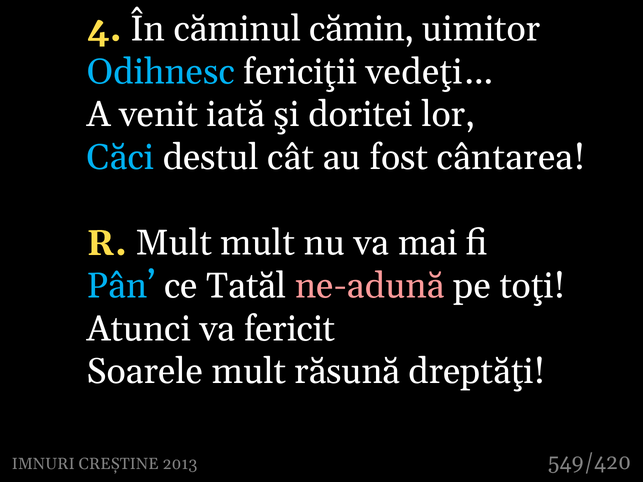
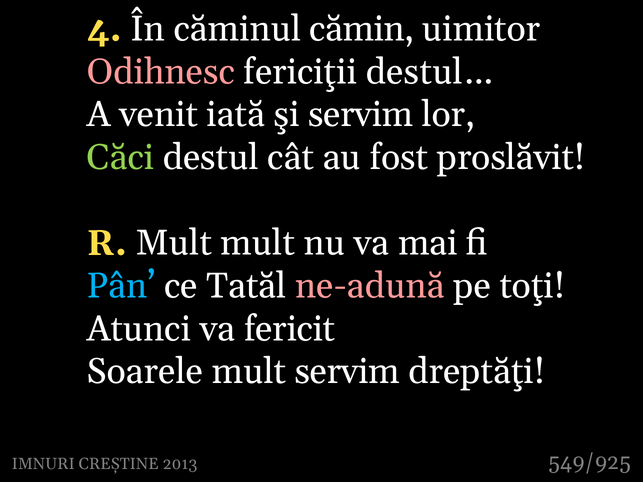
Odihnesc colour: light blue -> pink
vedeţi…: vedeţi… -> destul…
şi doritei: doritei -> servim
Căci colour: light blue -> light green
cântarea: cântarea -> proslăvit
mult răsună: răsună -> servim
549/420: 549/420 -> 549/925
